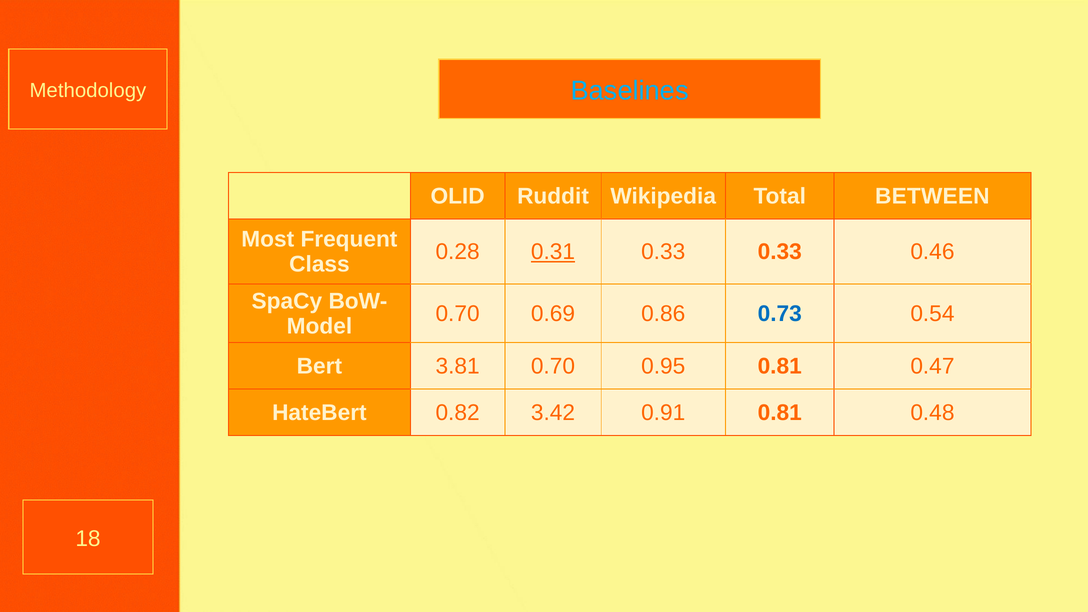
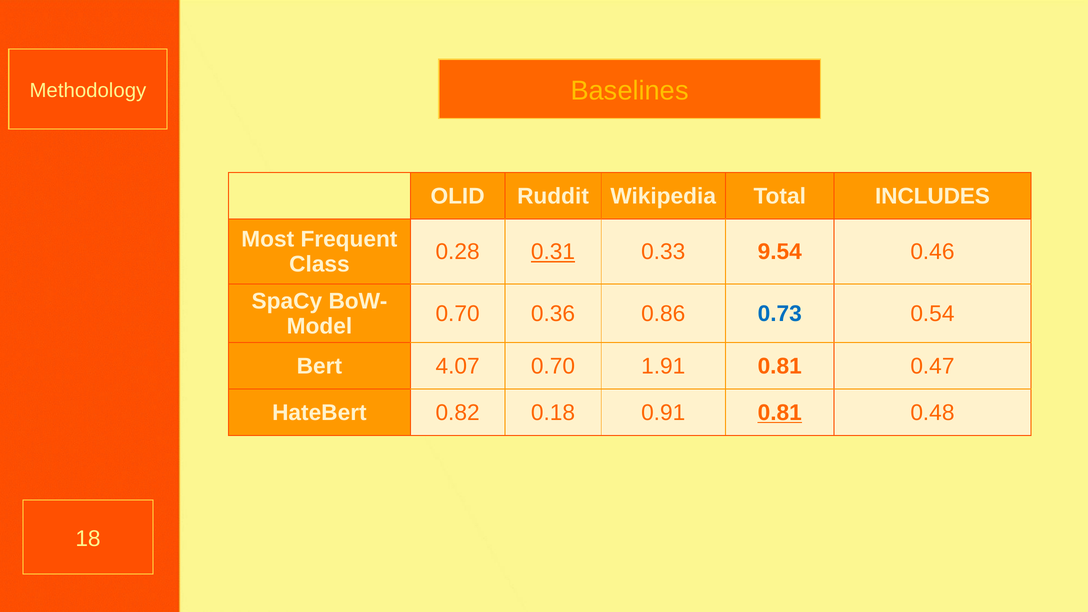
Baselines colour: light blue -> yellow
BETWEEN: BETWEEN -> INCLUDES
0.33 0.33: 0.33 -> 9.54
0.69: 0.69 -> 0.36
3.81: 3.81 -> 4.07
0.95: 0.95 -> 1.91
3.42: 3.42 -> 0.18
0.81 at (780, 413) underline: none -> present
